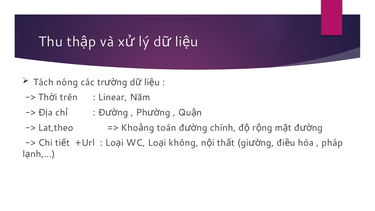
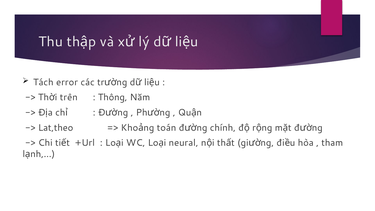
nóng: nóng -> error
Linear: Linear -> Thông
không: không -> neural
pháp: pháp -> tham
